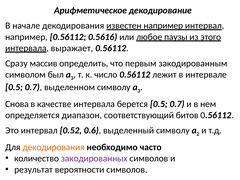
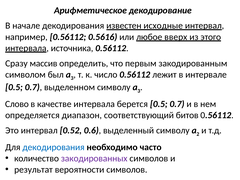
известен например: например -> исходные
паузы: паузы -> вверх
выражает: выражает -> источника
Снова: Снова -> Слово
декодирования at (54, 147) colour: orange -> blue
